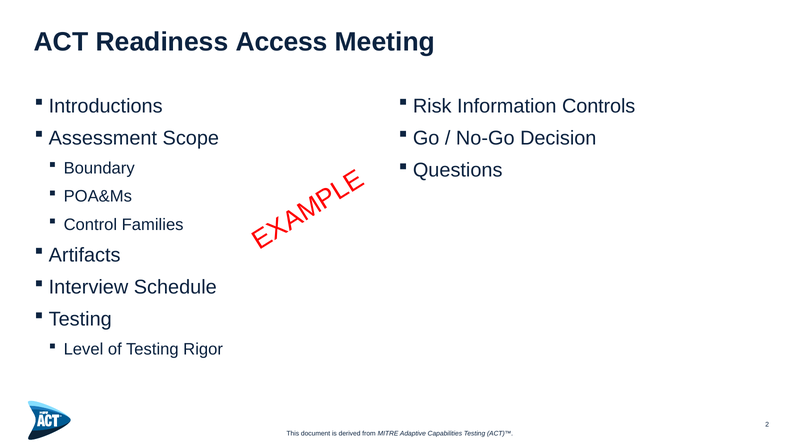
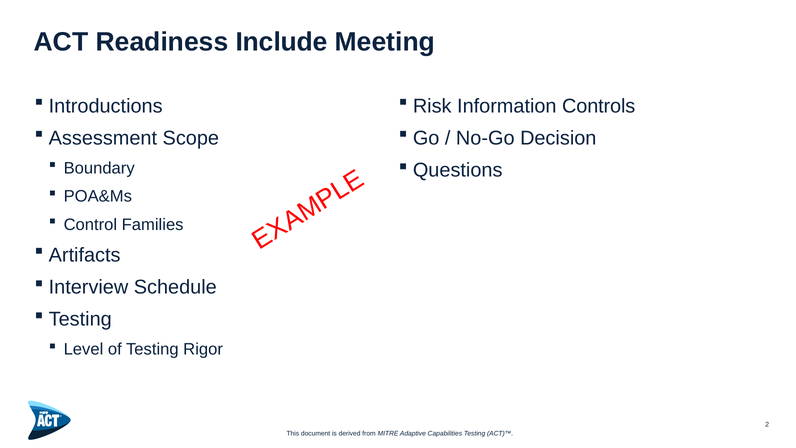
Access: Access -> Include
